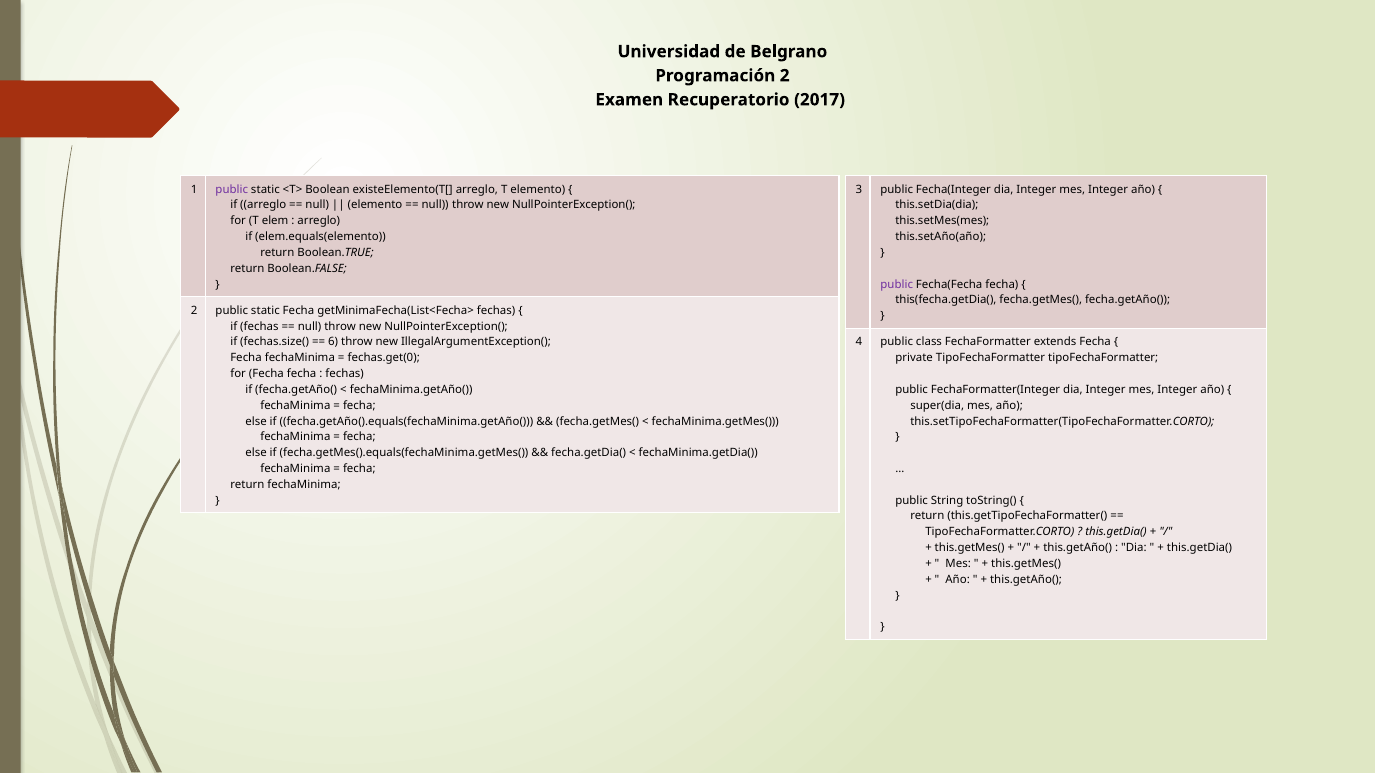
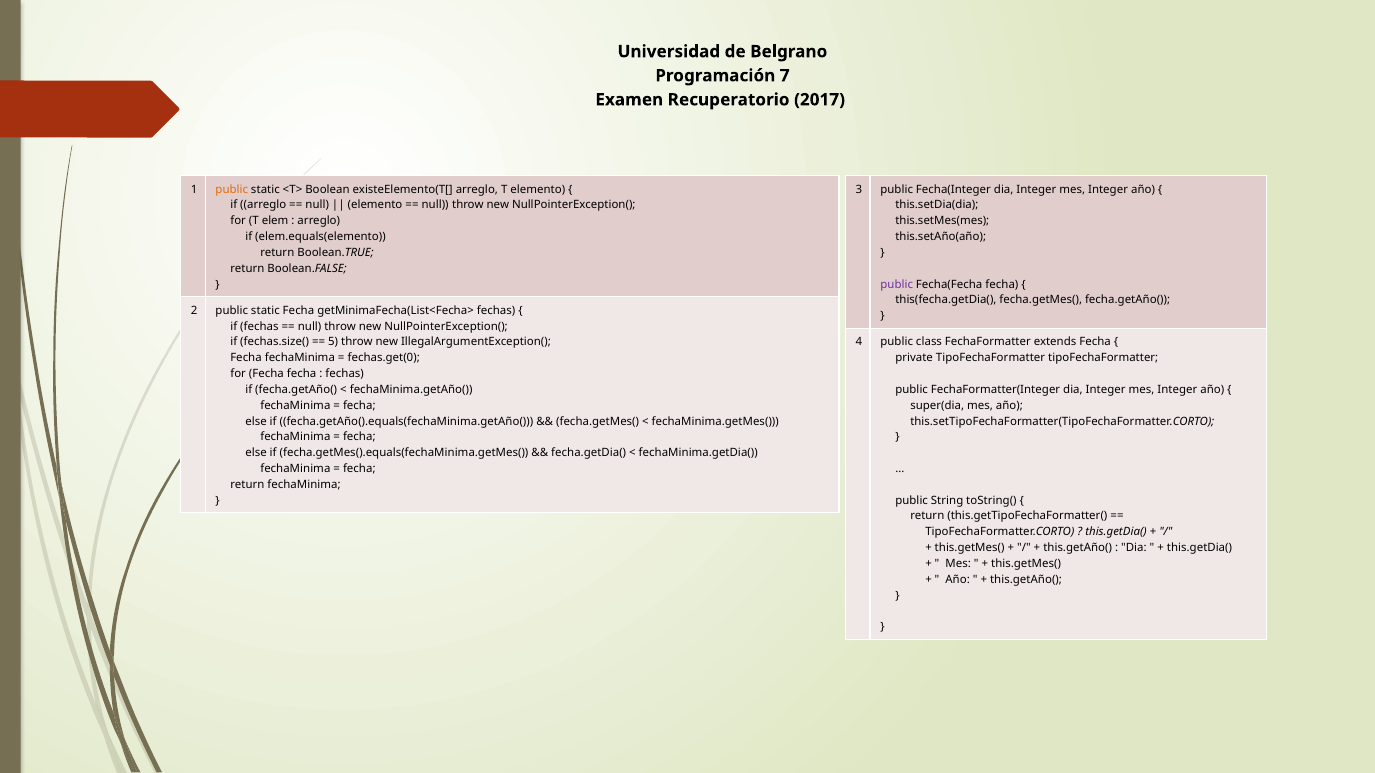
Programación 2: 2 -> 7
public at (232, 189) colour: purple -> orange
6: 6 -> 5
